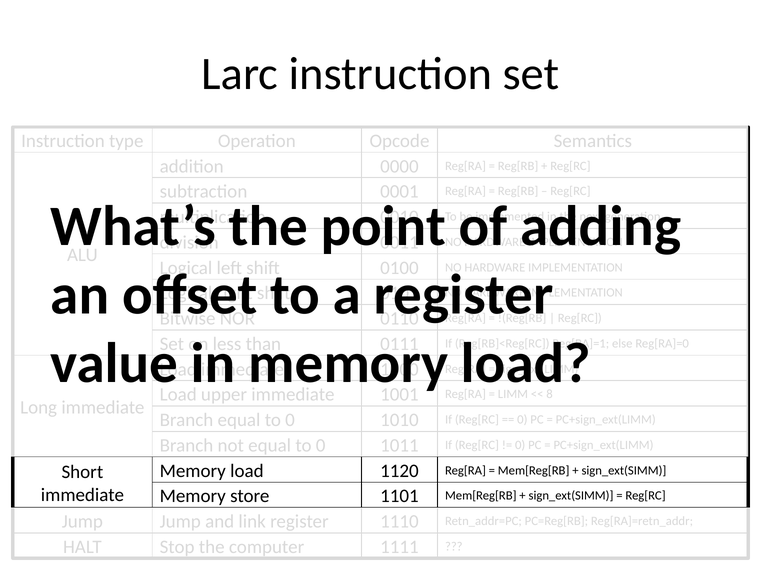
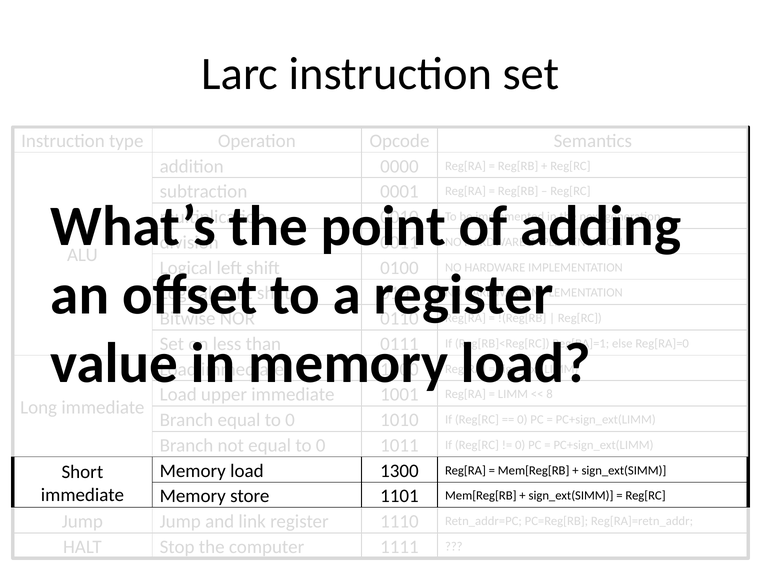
1120: 1120 -> 1300
